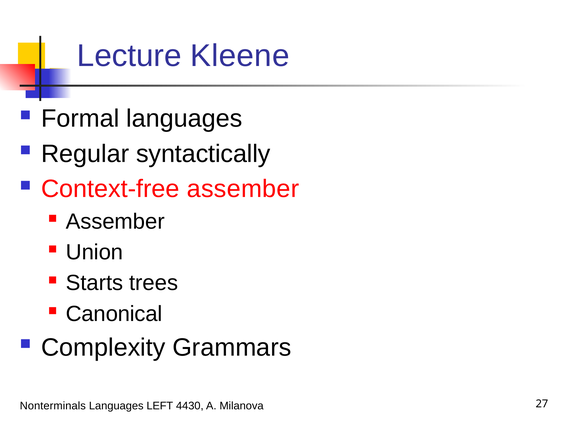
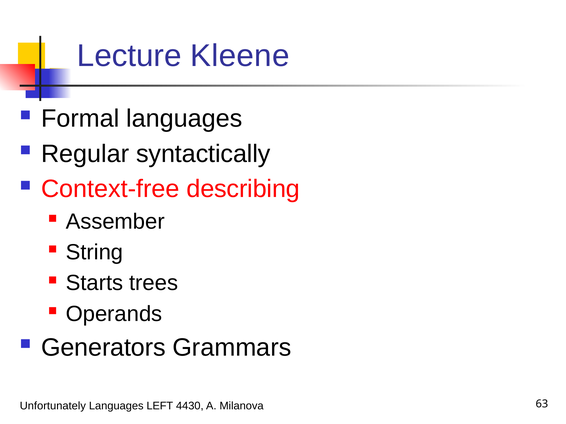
Context-free assember: assember -> describing
Union: Union -> String
Canonical: Canonical -> Operands
Complexity: Complexity -> Generators
Nonterminals: Nonterminals -> Unfortunately
27: 27 -> 63
